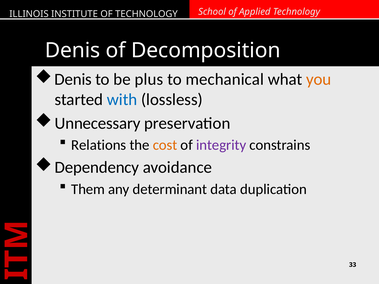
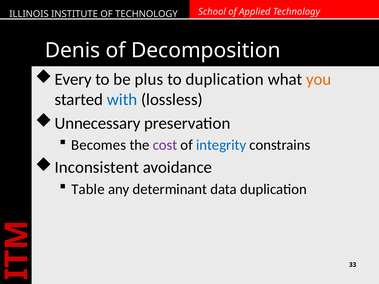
Denis at (73, 80): Denis -> Every
to mechanical: mechanical -> duplication
Relations: Relations -> Becomes
cost colour: orange -> purple
integrity colour: purple -> blue
Dependency: Dependency -> Inconsistent
Them: Them -> Table
